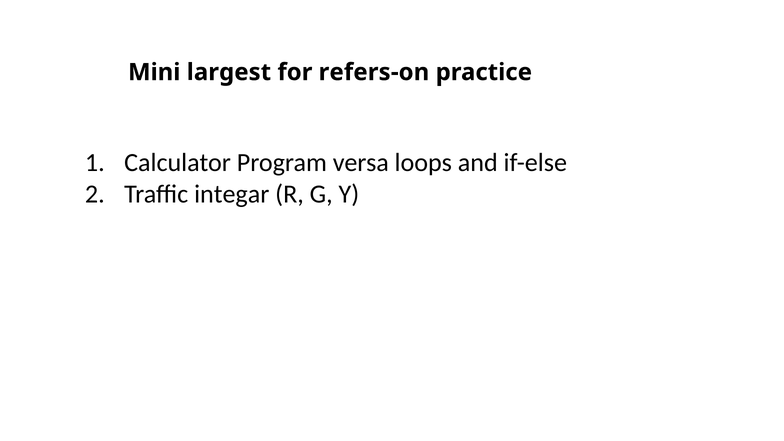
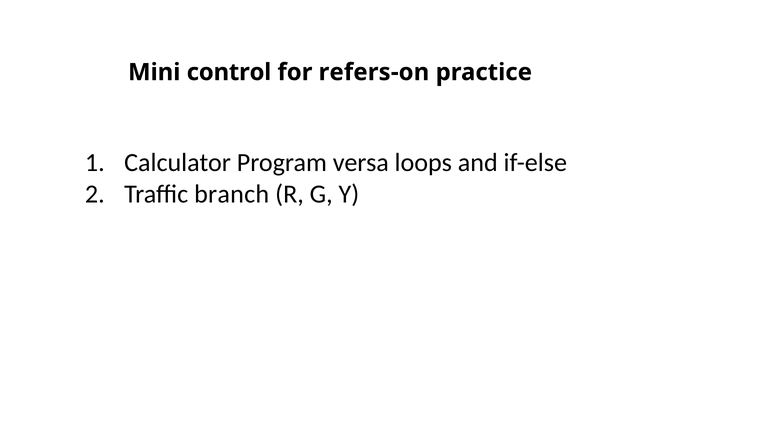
largest: largest -> control
integar: integar -> branch
